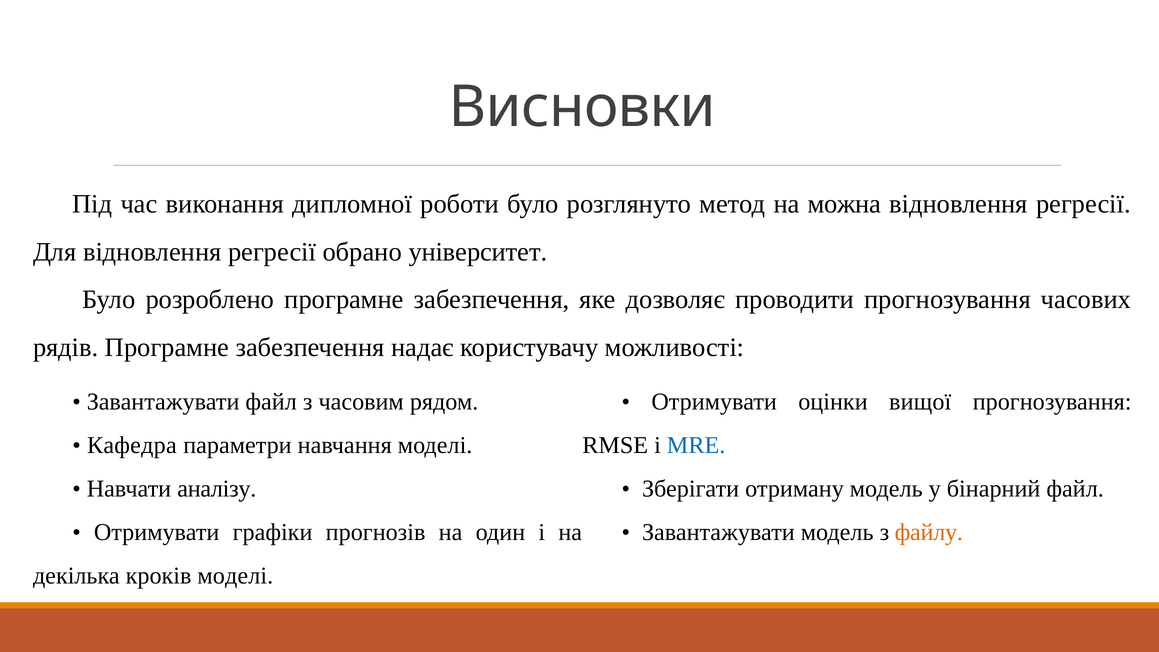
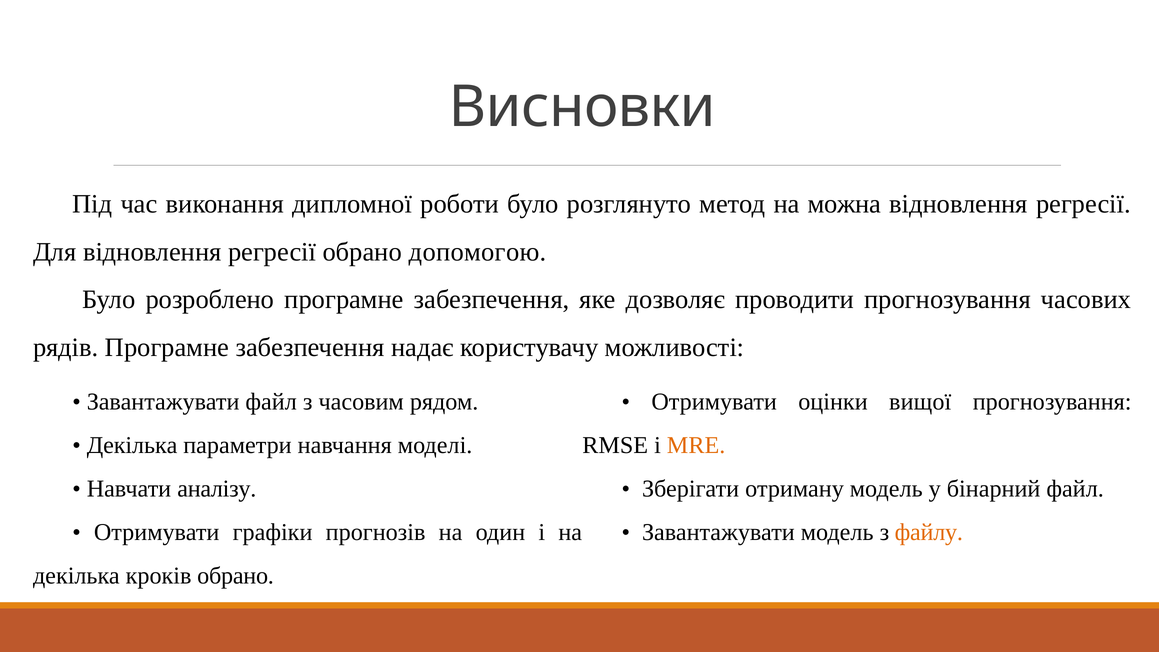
університет: університет -> допомогою
Кафедра at (132, 445): Кафедра -> Декілька
MRE colour: blue -> orange
кроків моделі: моделі -> обрано
